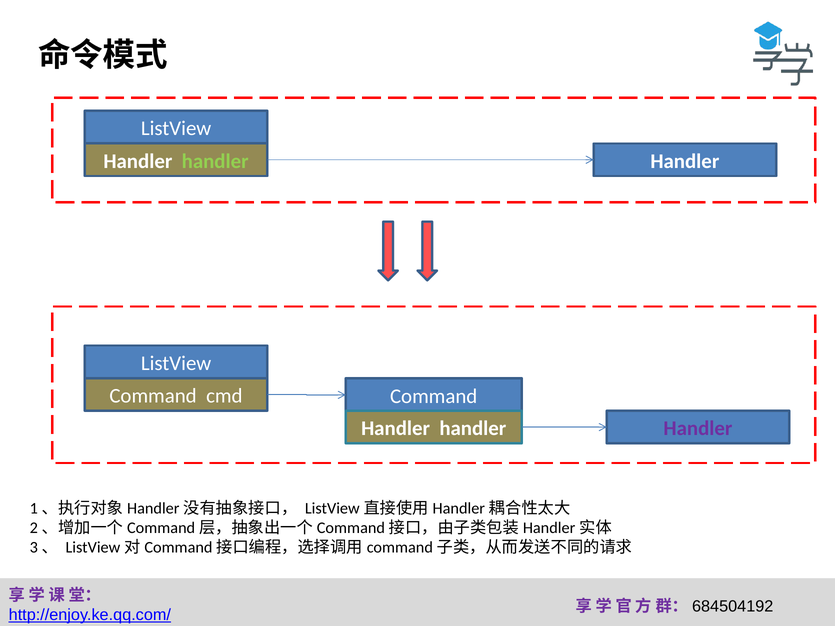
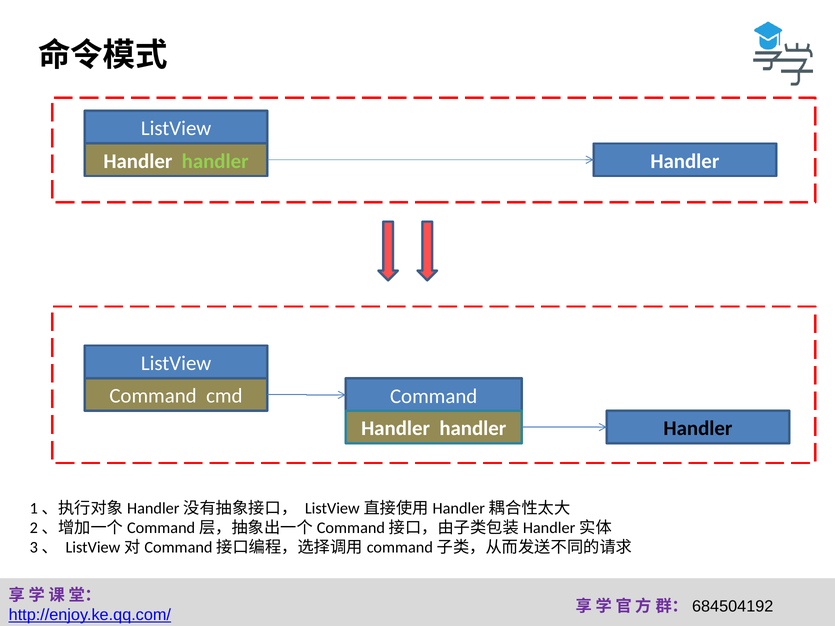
Handler at (698, 429) colour: purple -> black
